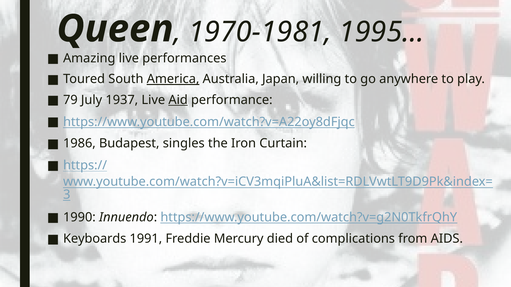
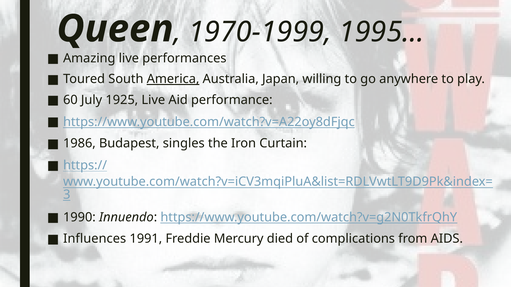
1970-1981: 1970-1981 -> 1970-1999
79: 79 -> 60
1937: 1937 -> 1925
Aid underline: present -> none
Keyboards: Keyboards -> Influences
